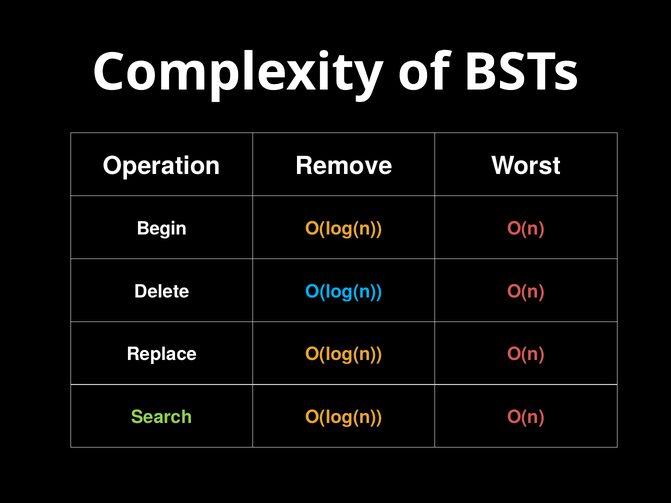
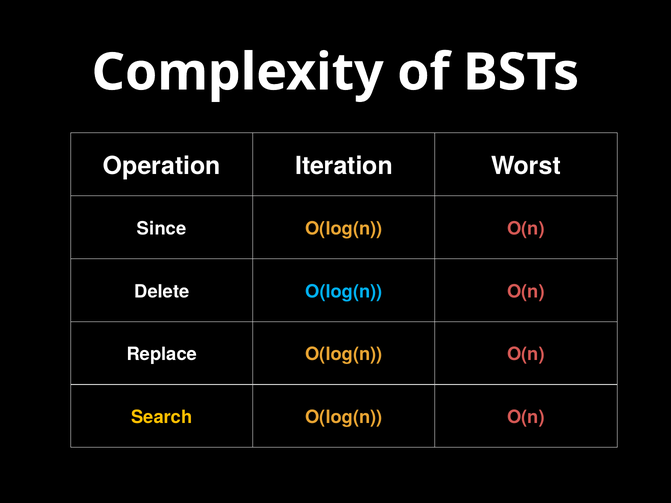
Remove: Remove -> Iteration
Begin: Begin -> Since
Search colour: light green -> yellow
